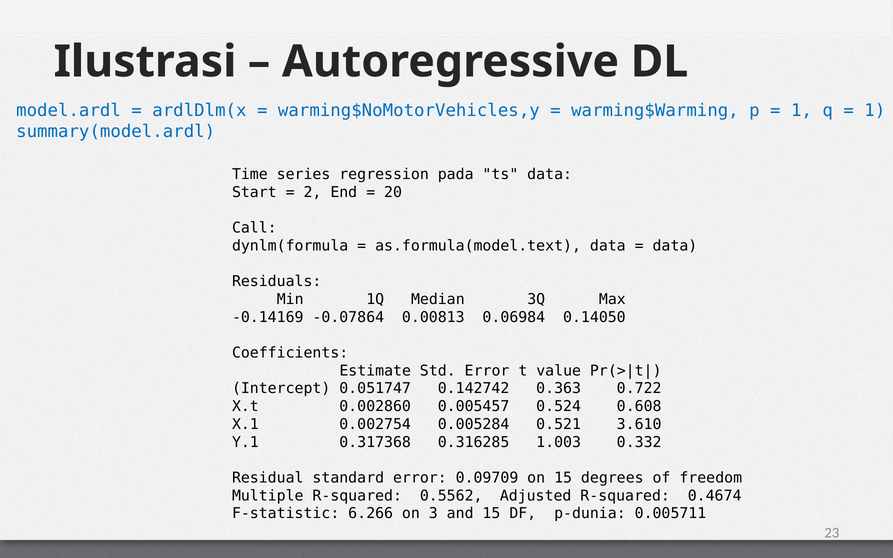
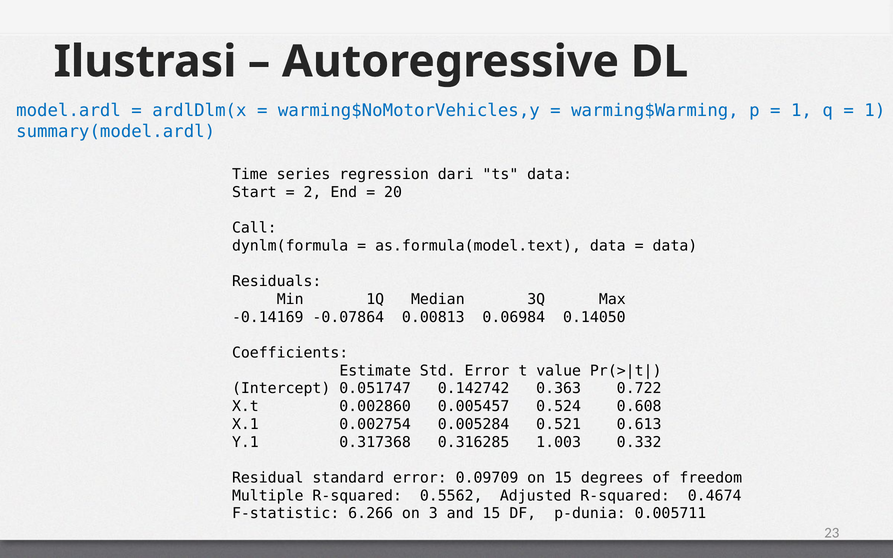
pada: pada -> dari
3.610: 3.610 -> 0.613
